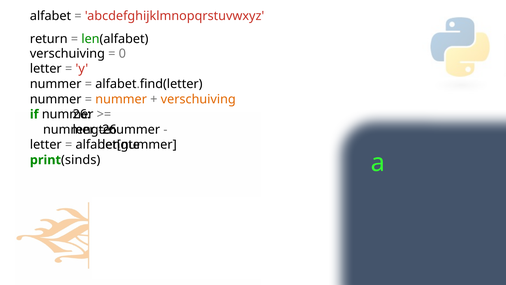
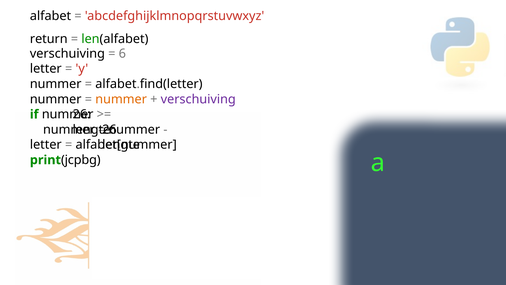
0: 0 -> 6
verschuiving at (198, 99) colour: orange -> purple
sinds: sinds -> jcpbg
